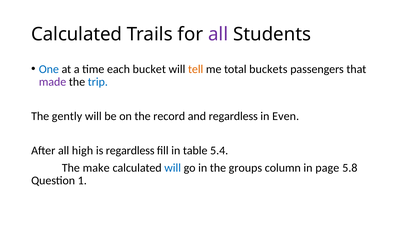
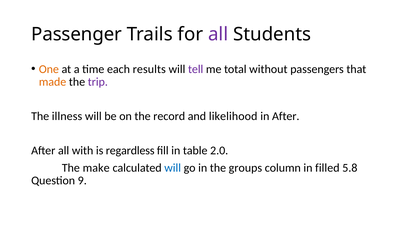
Calculated at (77, 34): Calculated -> Passenger
One colour: blue -> orange
bucket: bucket -> results
tell colour: orange -> purple
buckets: buckets -> without
made colour: purple -> orange
trip colour: blue -> purple
gently: gently -> illness
and regardless: regardless -> likelihood
in Even: Even -> After
high: high -> with
5.4: 5.4 -> 2.0
page: page -> filled
1: 1 -> 9
